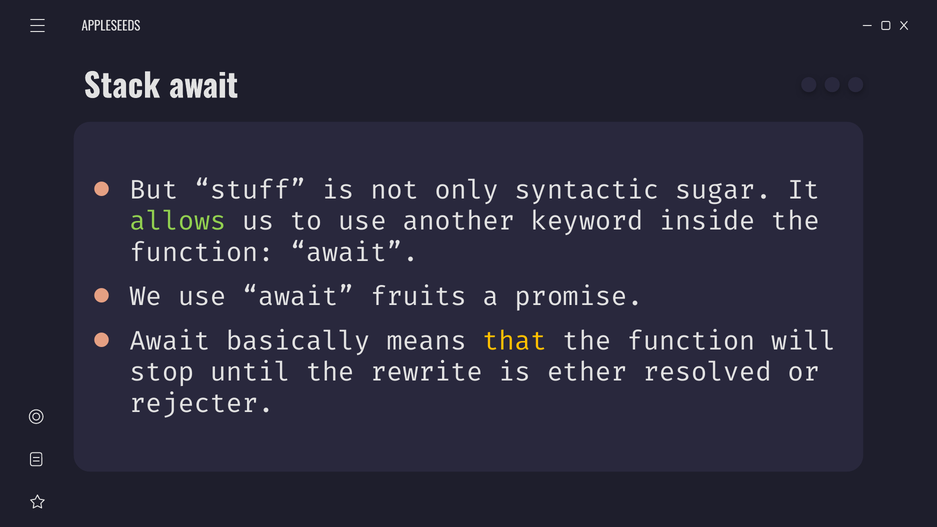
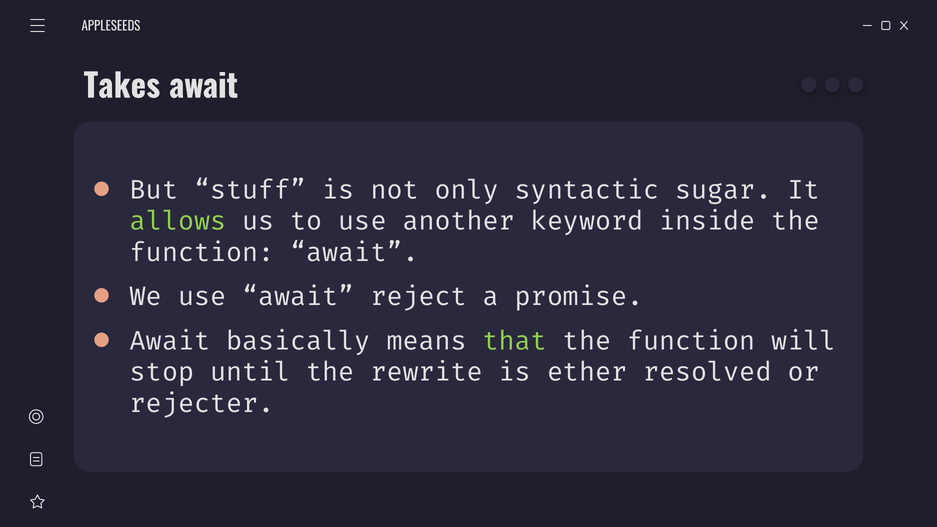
Stack: Stack -> Takes
fruits: fruits -> reject
that colour: yellow -> light green
